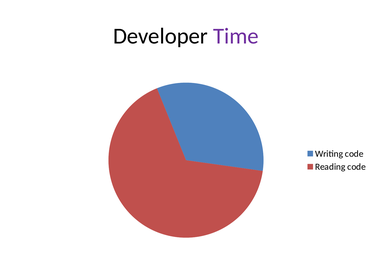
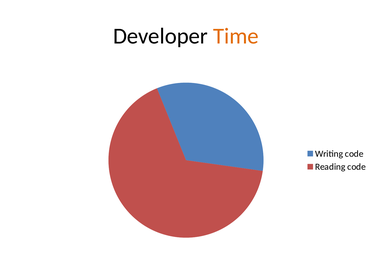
Time colour: purple -> orange
